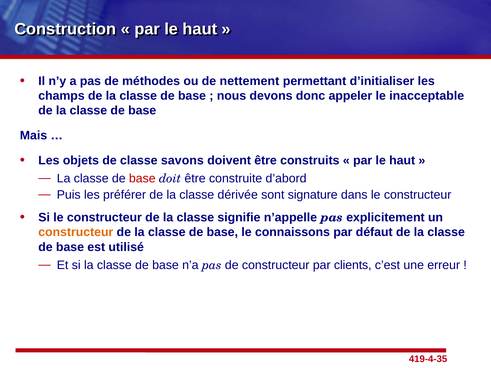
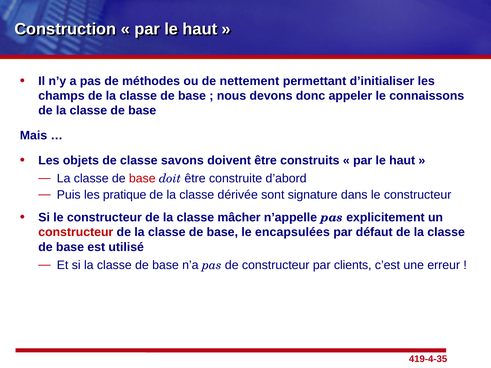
inacceptable: inacceptable -> connaissons
préférer: préférer -> pratique
signifie: signifie -> mâcher
constructeur at (76, 232) colour: orange -> red
connaissons: connaissons -> encapsulées
